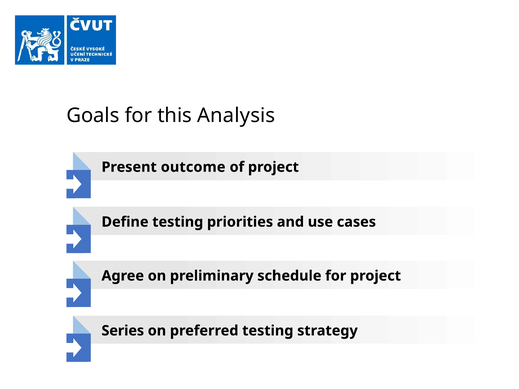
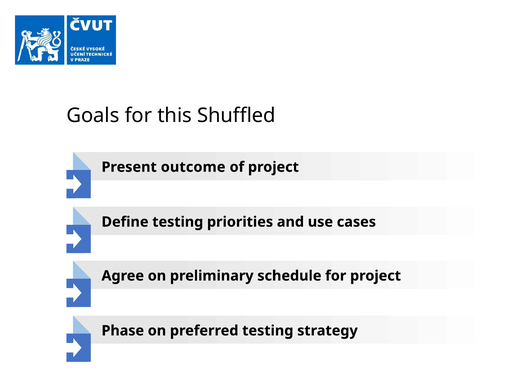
Analysis: Analysis -> Shuffled
Series: Series -> Phase
